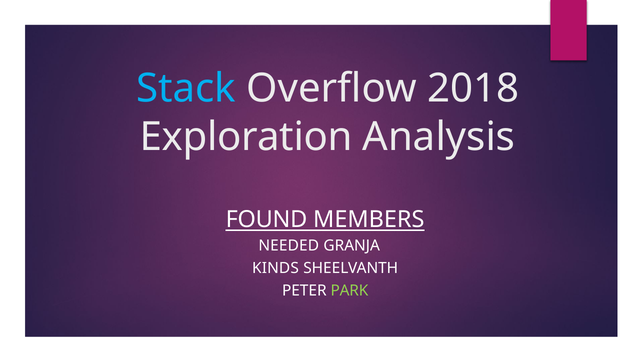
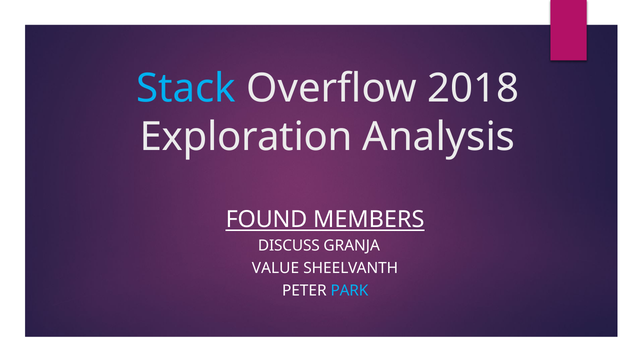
NEEDED: NEEDED -> DISCUSS
KINDS: KINDS -> VALUE
PARK colour: light green -> light blue
